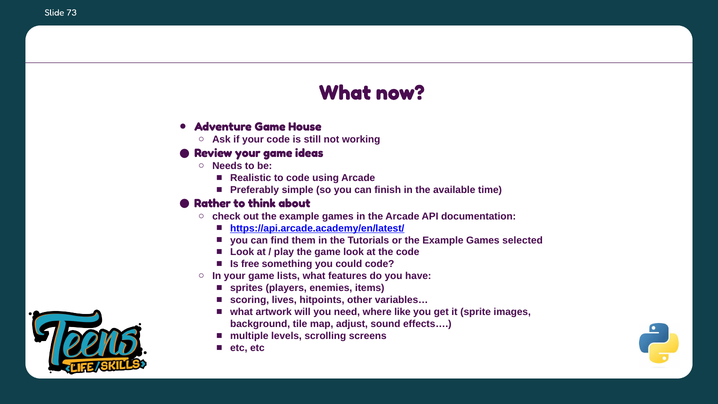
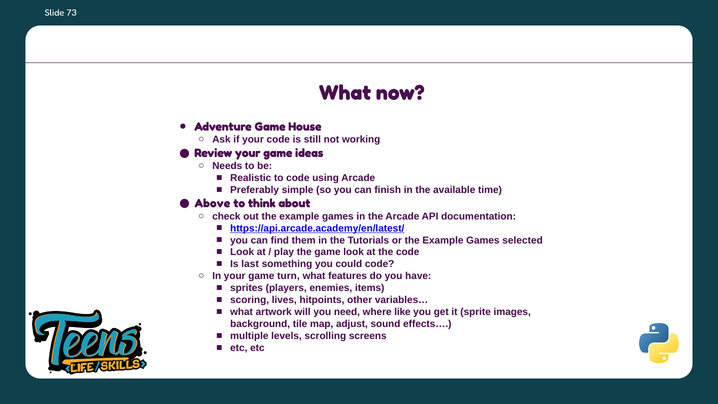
Rather: Rather -> Above
free: free -> last
lists: lists -> turn
